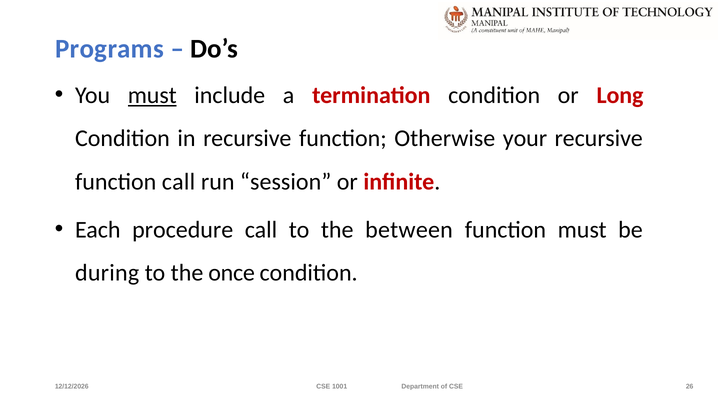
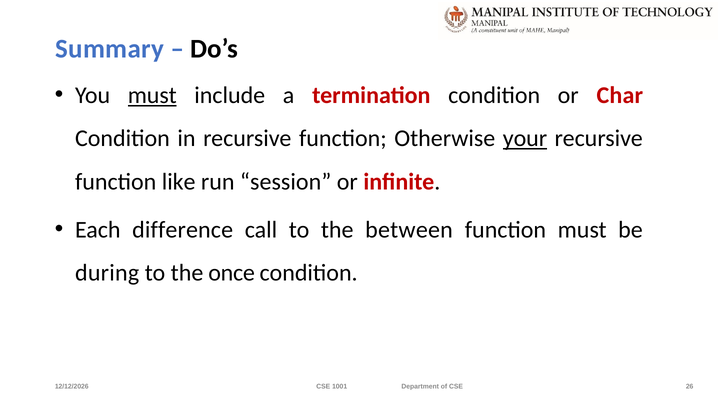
Programs: Programs -> Summary
Long: Long -> Char
your underline: none -> present
function call: call -> like
procedure: procedure -> difference
